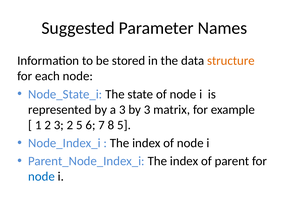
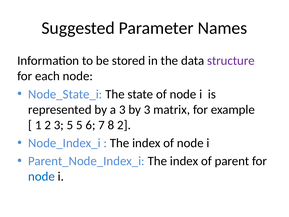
structure colour: orange -> purple
3 2: 2 -> 5
8 5: 5 -> 2
